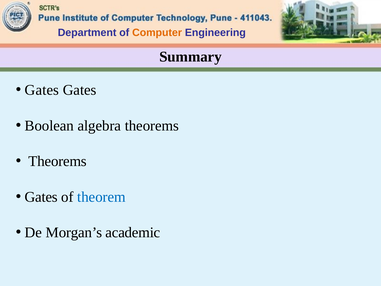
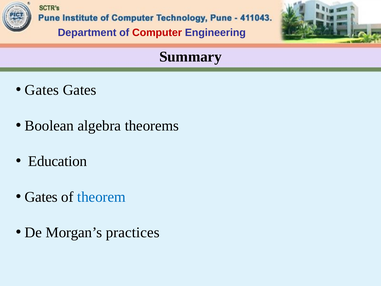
Computer colour: orange -> red
Theorems at (58, 161): Theorems -> Education
academic: academic -> practices
